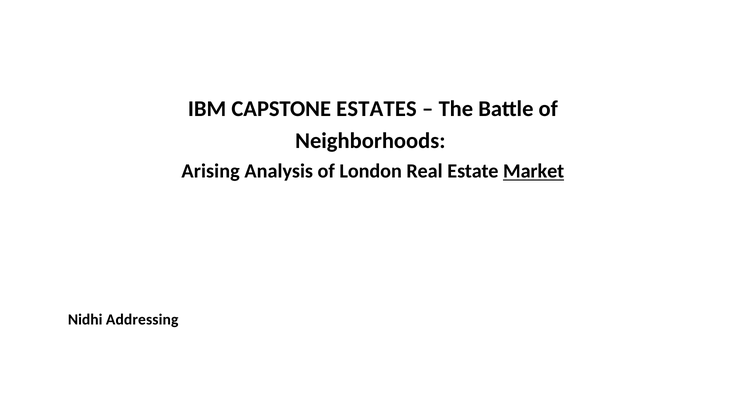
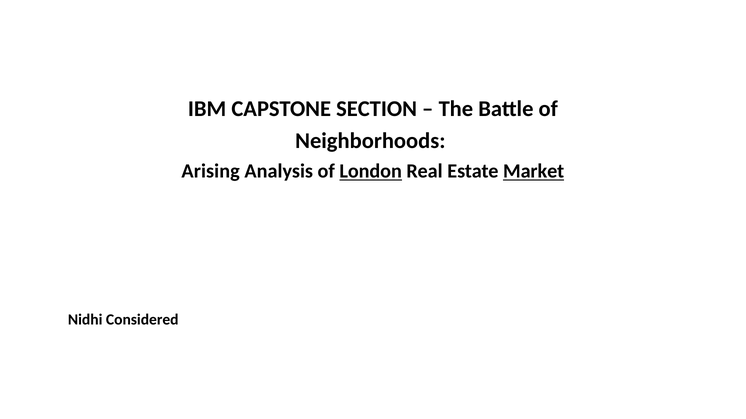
ESTATES: ESTATES -> SECTION
London underline: none -> present
Addressing: Addressing -> Considered
